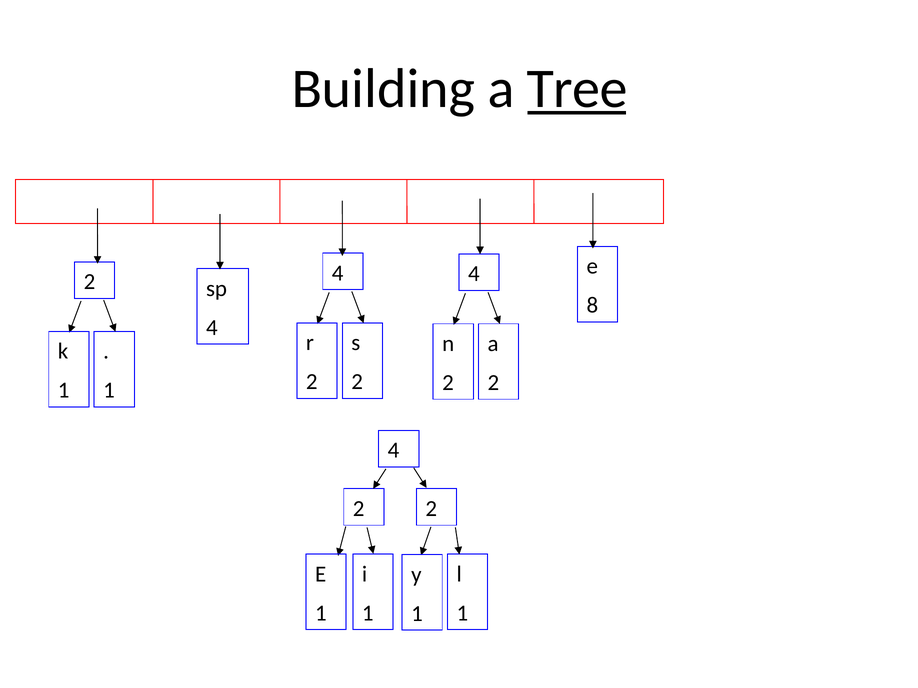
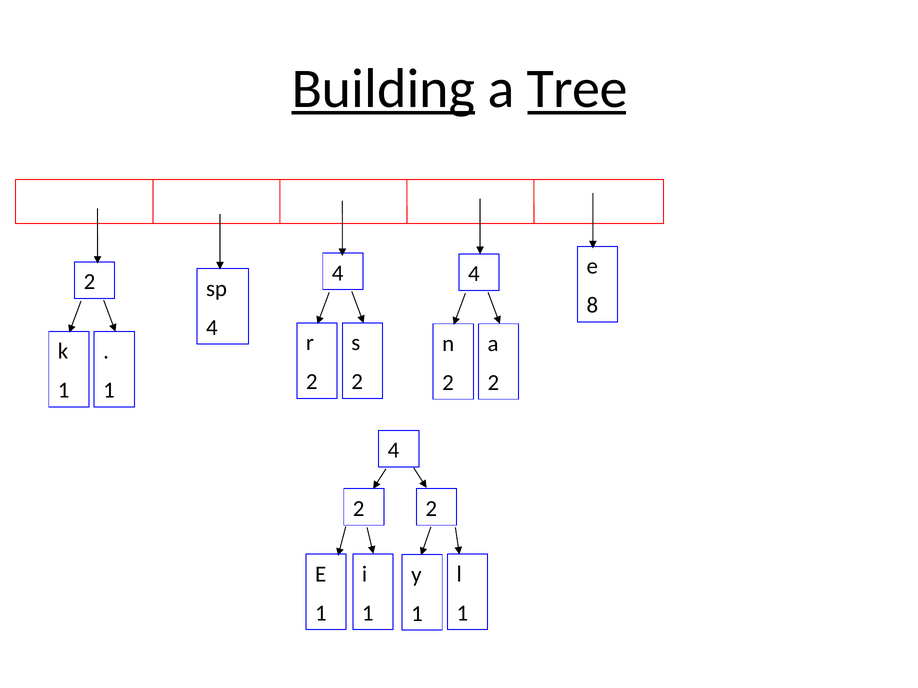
Building underline: none -> present
